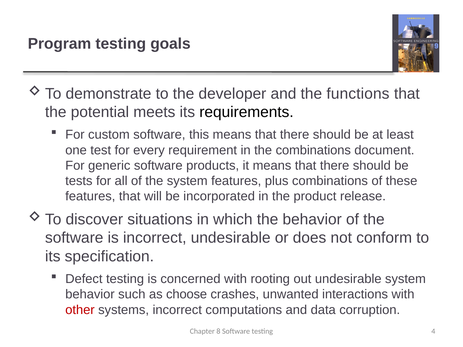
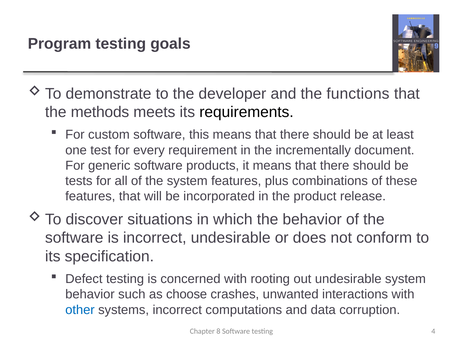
potential: potential -> methods
the combinations: combinations -> incrementally
other colour: red -> blue
